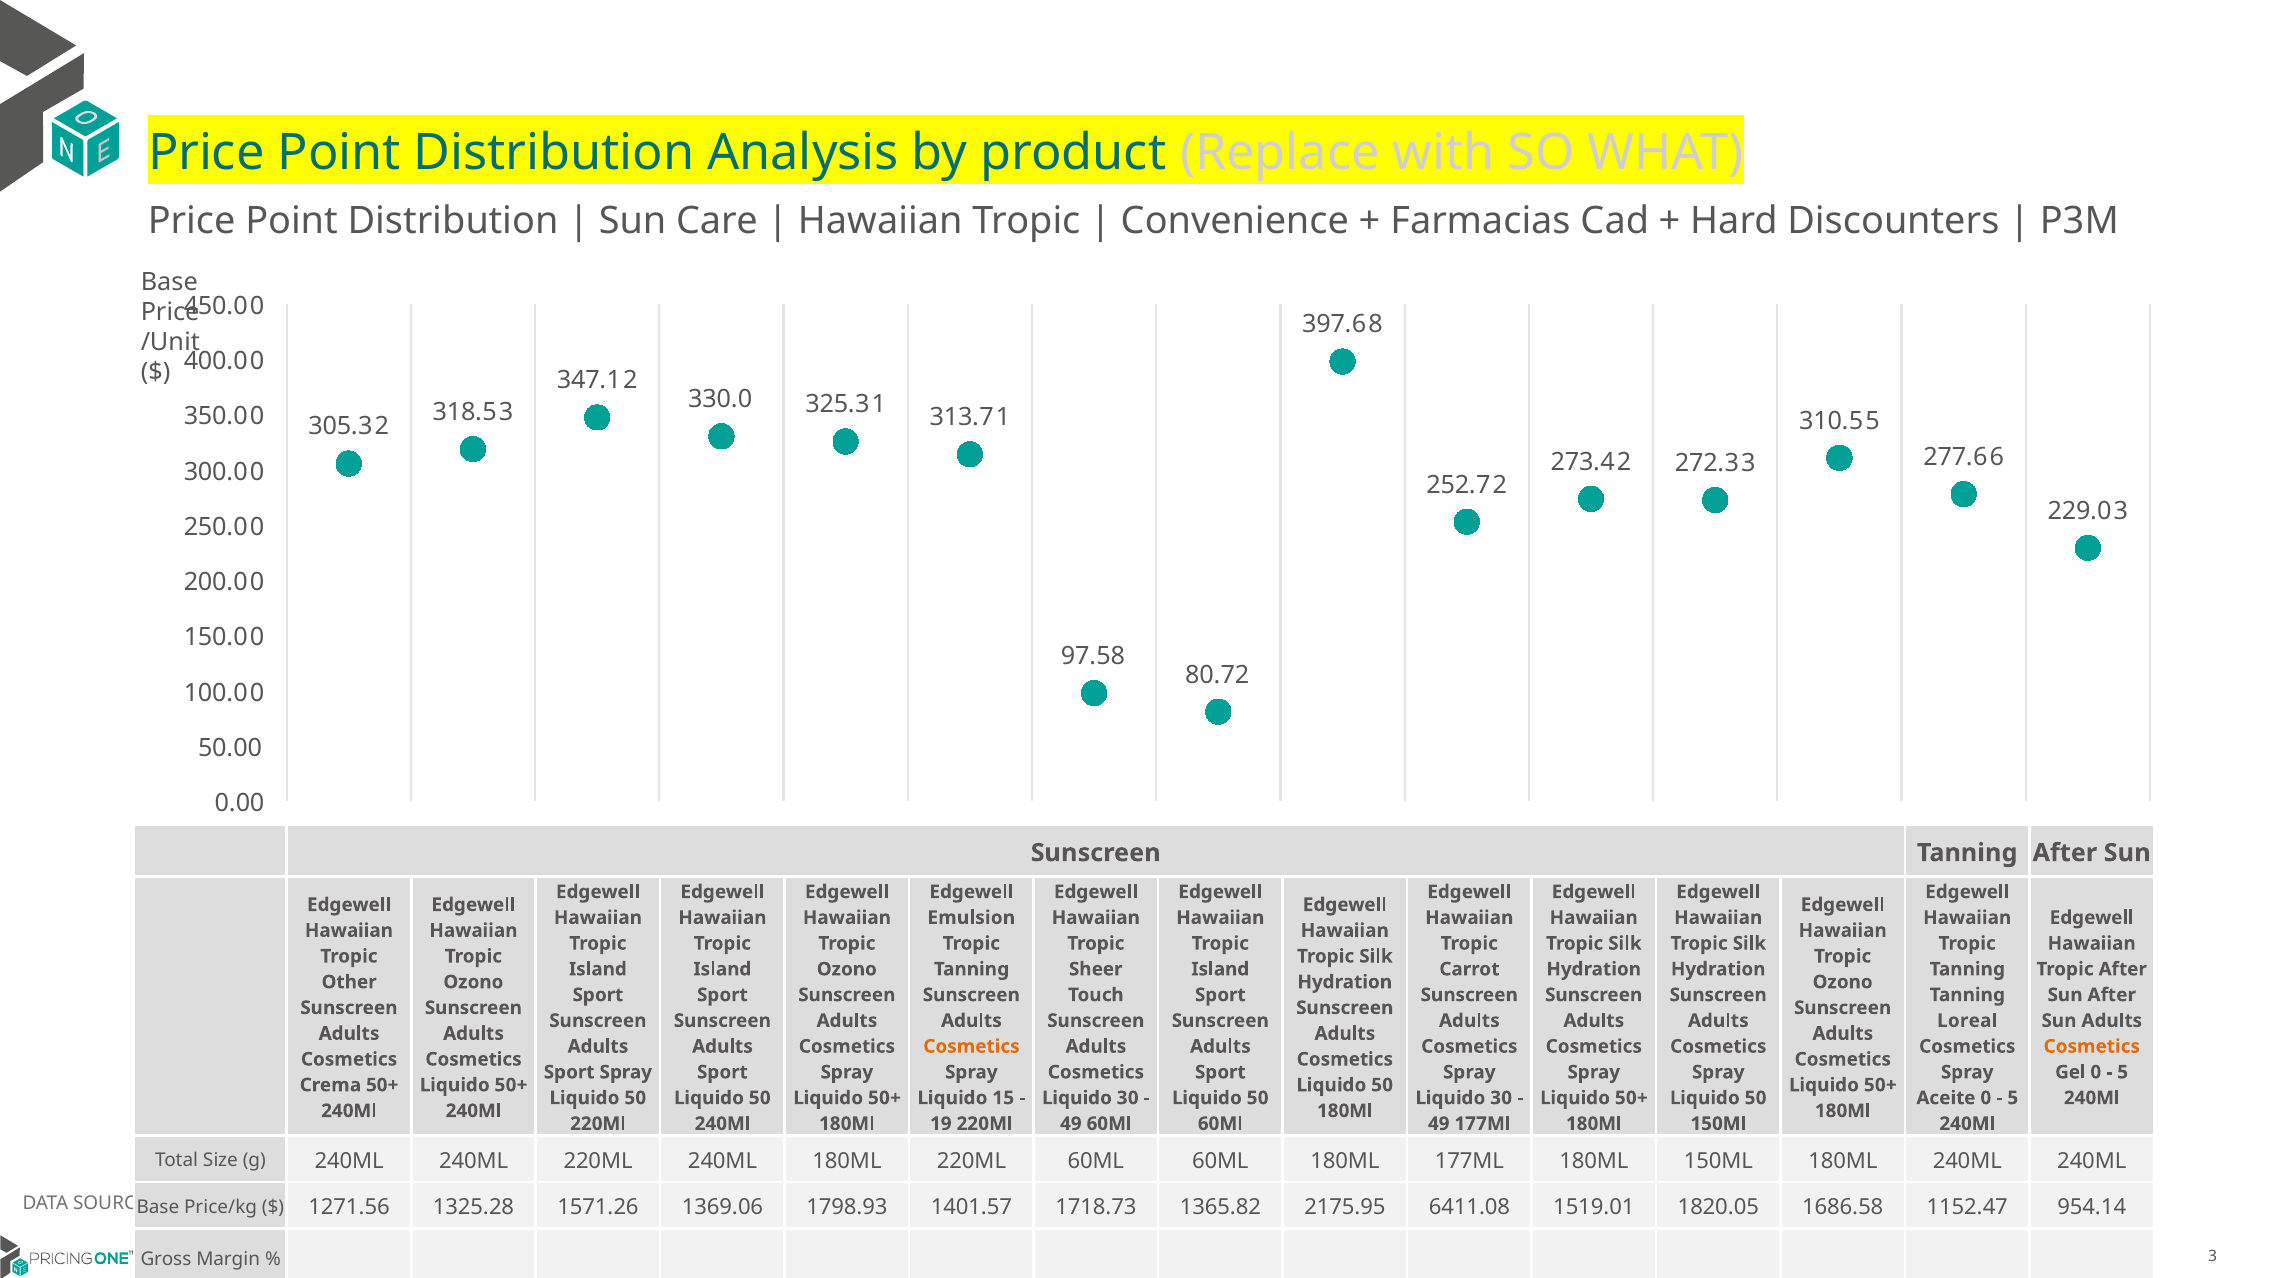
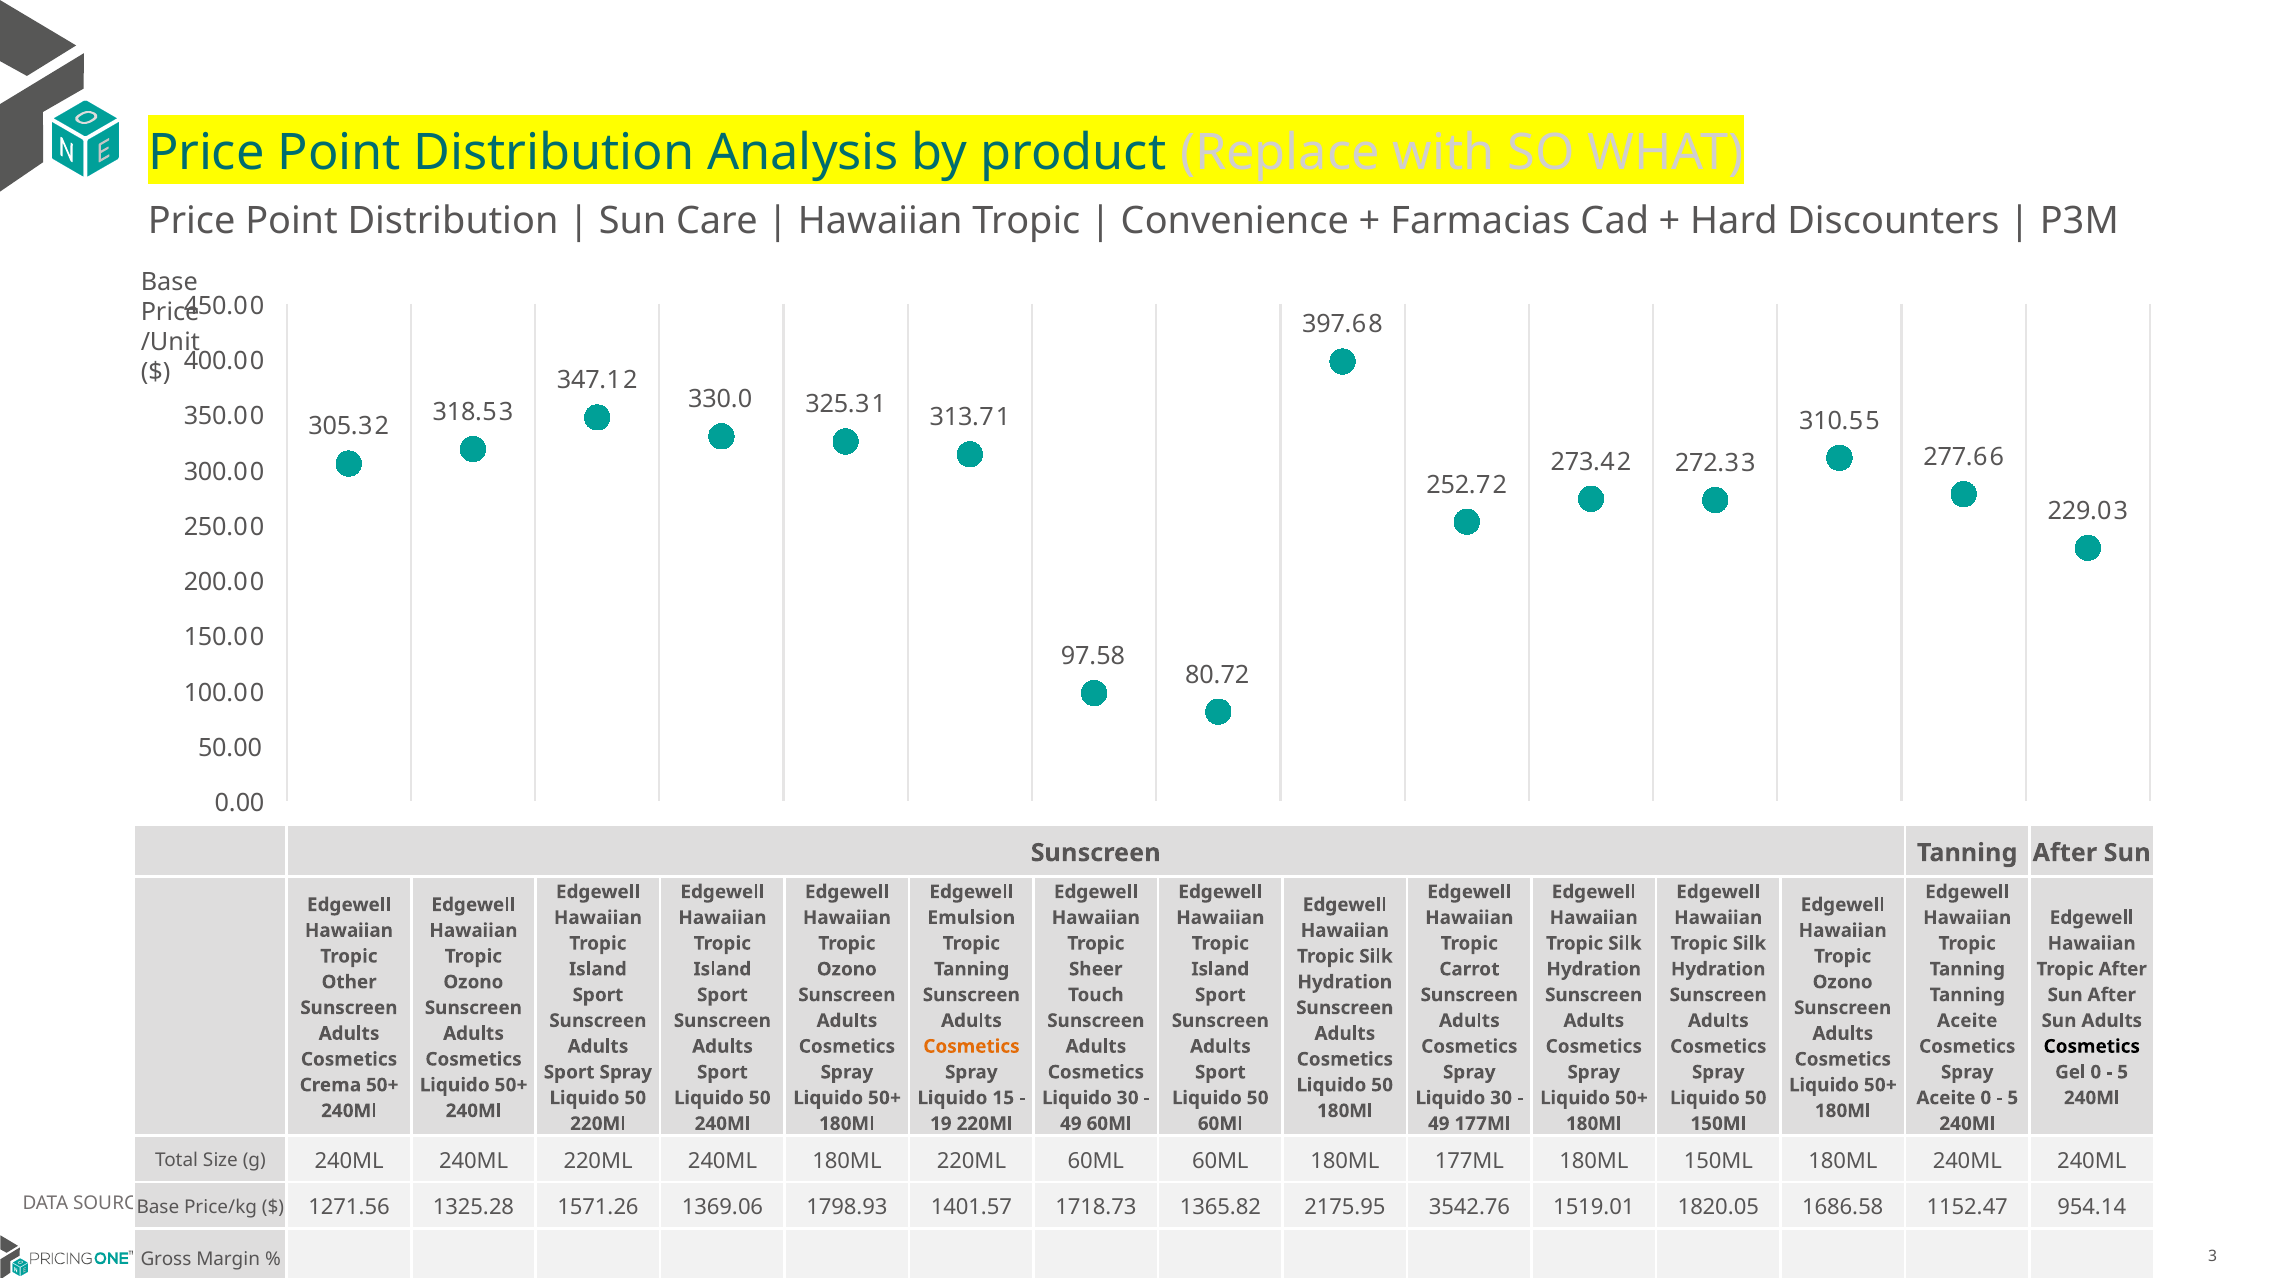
Loreal at (1967, 1021): Loreal -> Aceite
Cosmetics at (2092, 1047) colour: orange -> black
6411.08: 6411.08 -> 3542.76
